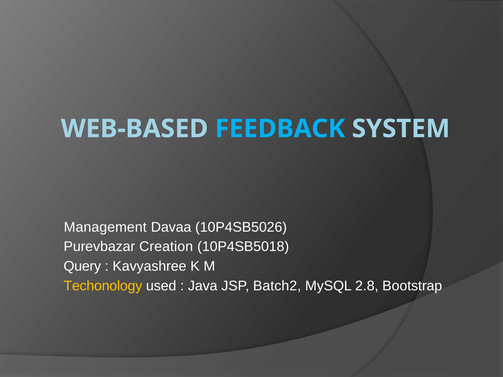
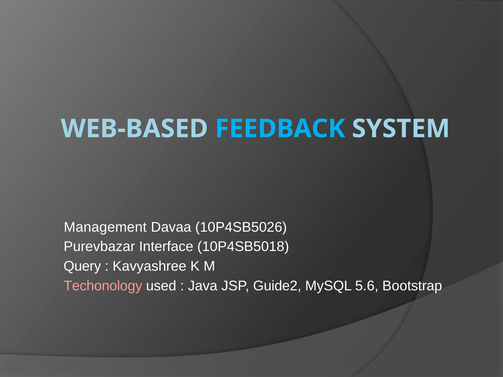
Creation: Creation -> Interface
Techonology colour: yellow -> pink
Batch2: Batch2 -> Guide2
2.8: 2.8 -> 5.6
